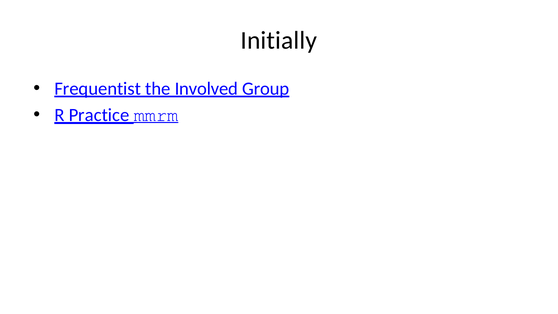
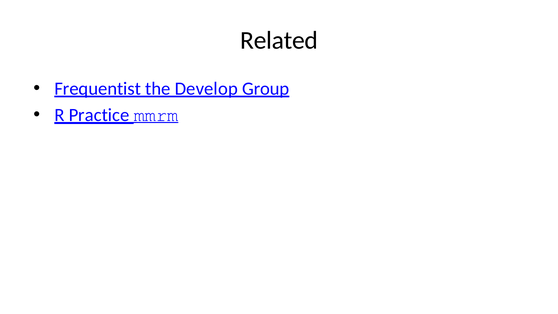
Initially: Initially -> Related
Involved: Involved -> Develop
